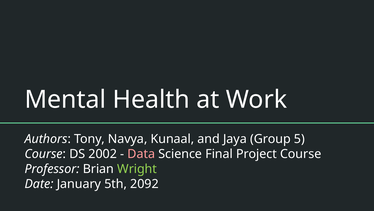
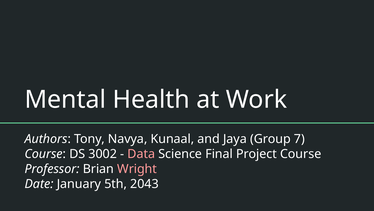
5: 5 -> 7
2002: 2002 -> 3002
Wright colour: light green -> pink
2092: 2092 -> 2043
